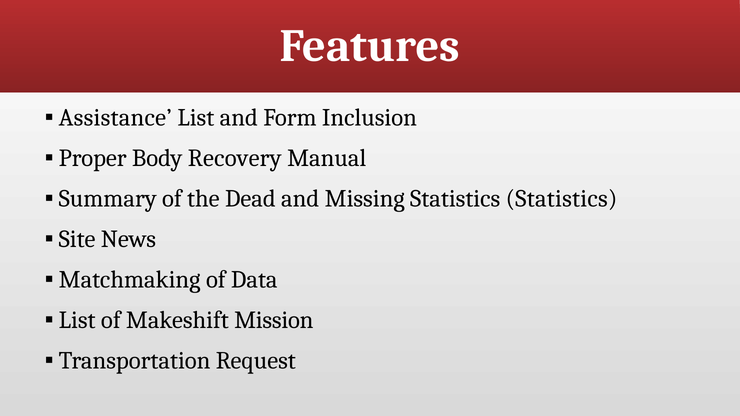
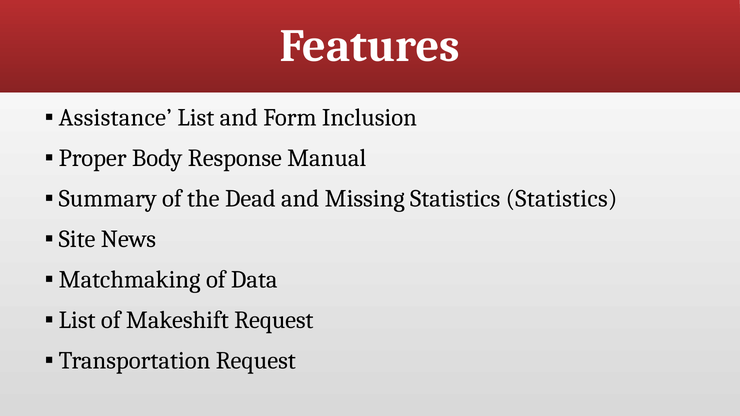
Recovery: Recovery -> Response
Makeshift Mission: Mission -> Request
